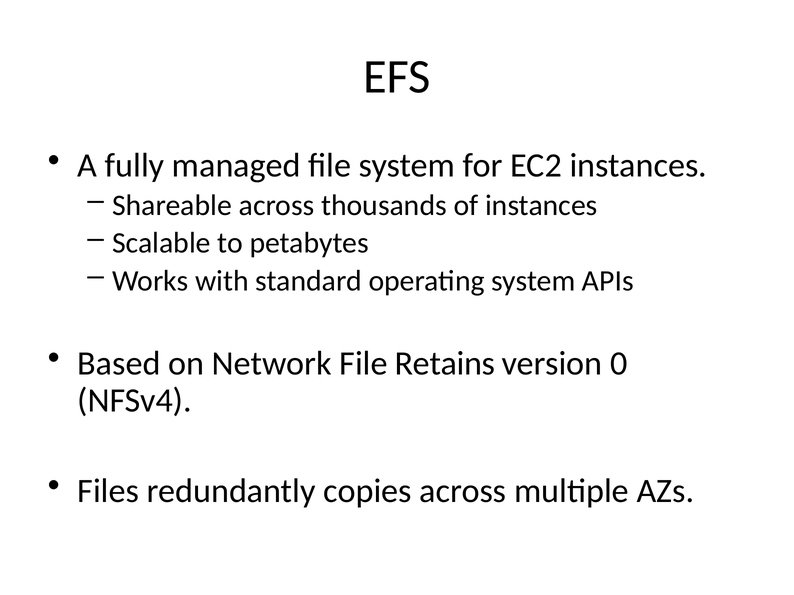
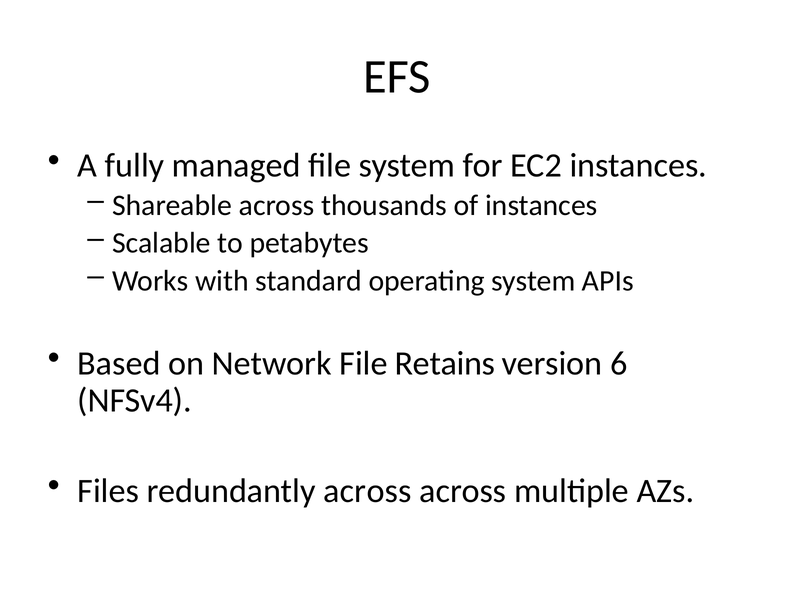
0: 0 -> 6
redundantly copies: copies -> across
